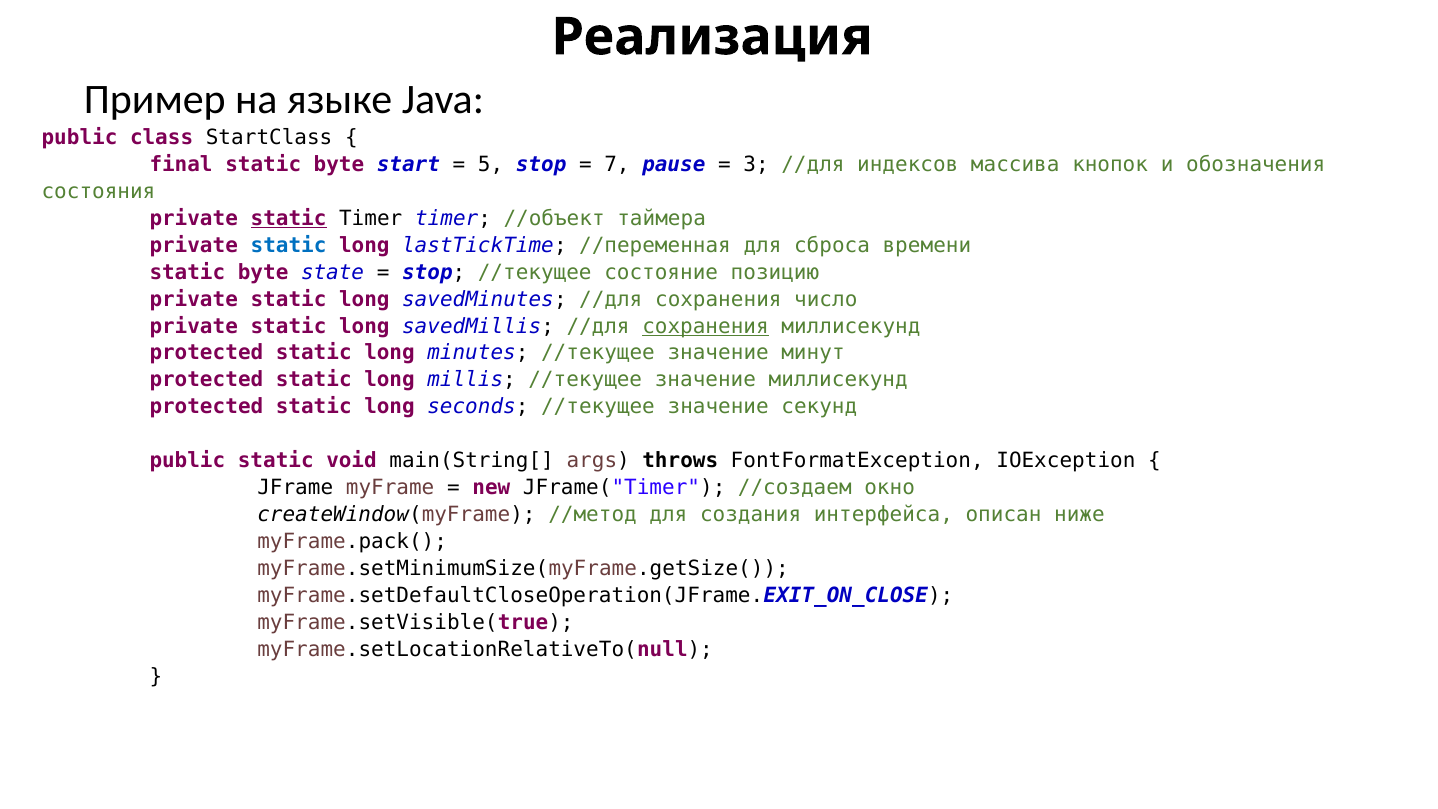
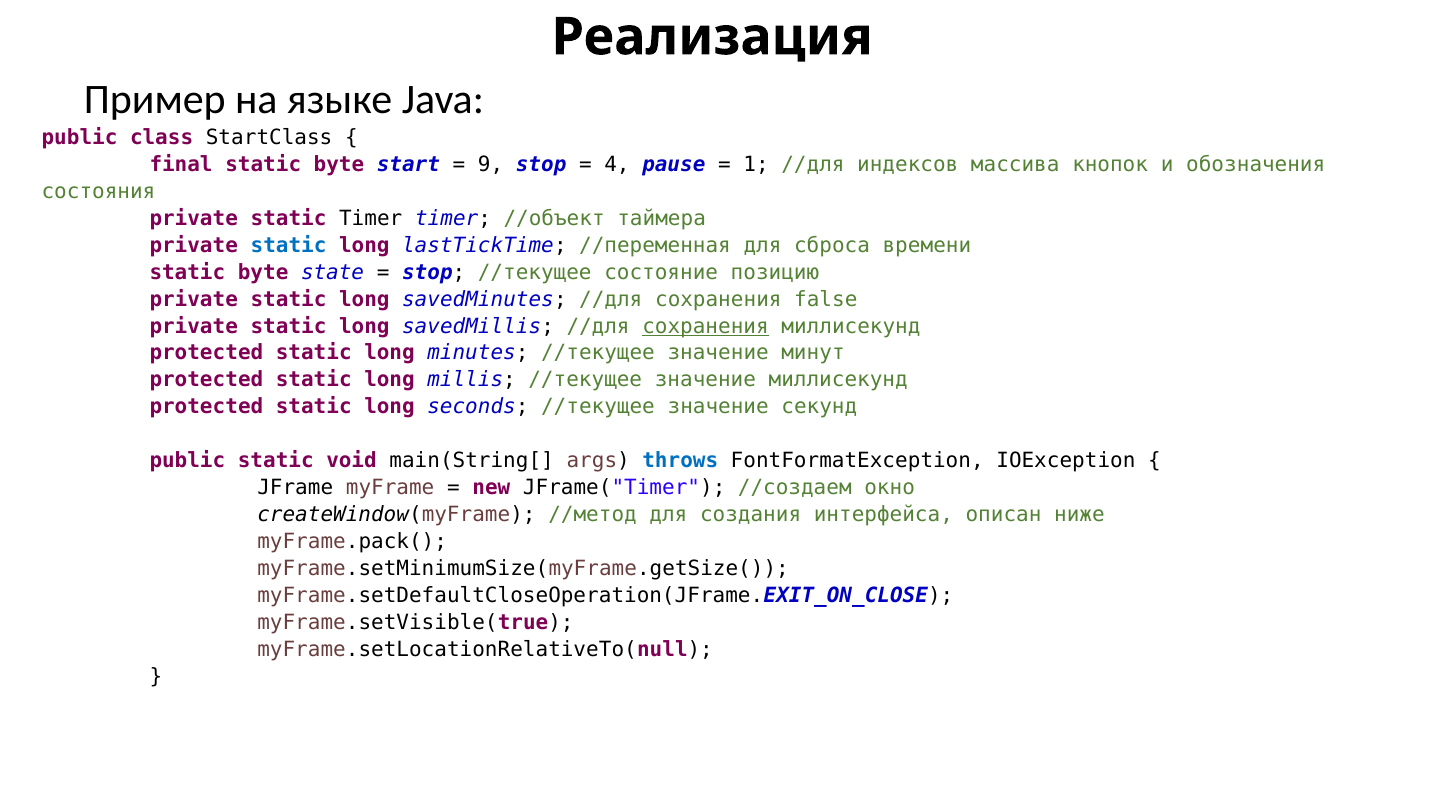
5: 5 -> 9
7: 7 -> 4
3: 3 -> 1
static at (289, 218) underline: present -> none
число: число -> false
throws colour: black -> blue
